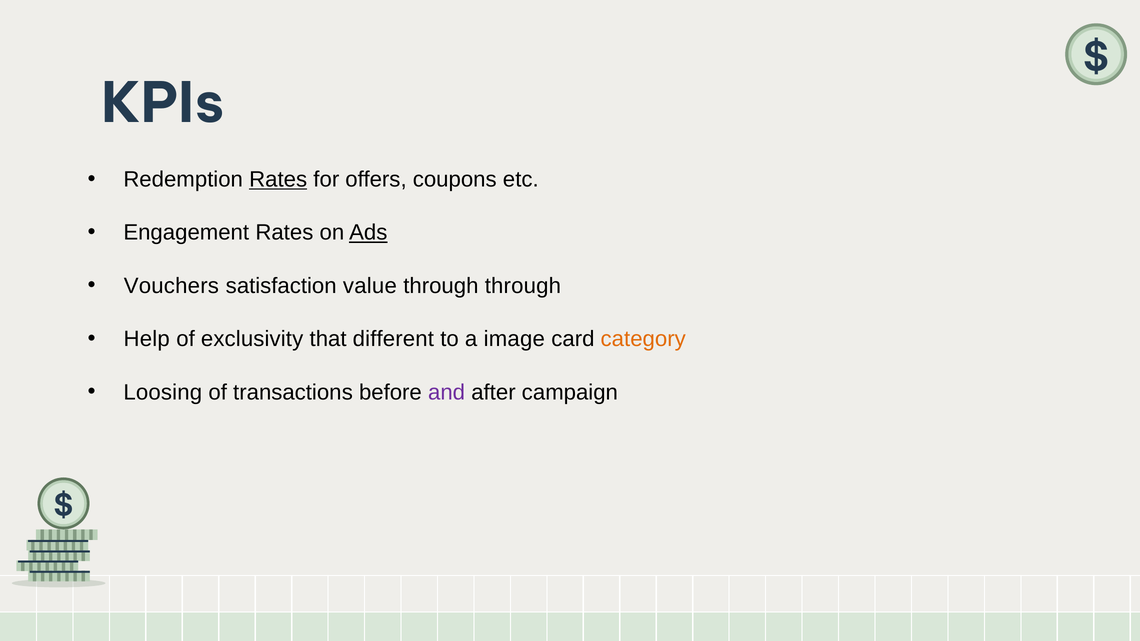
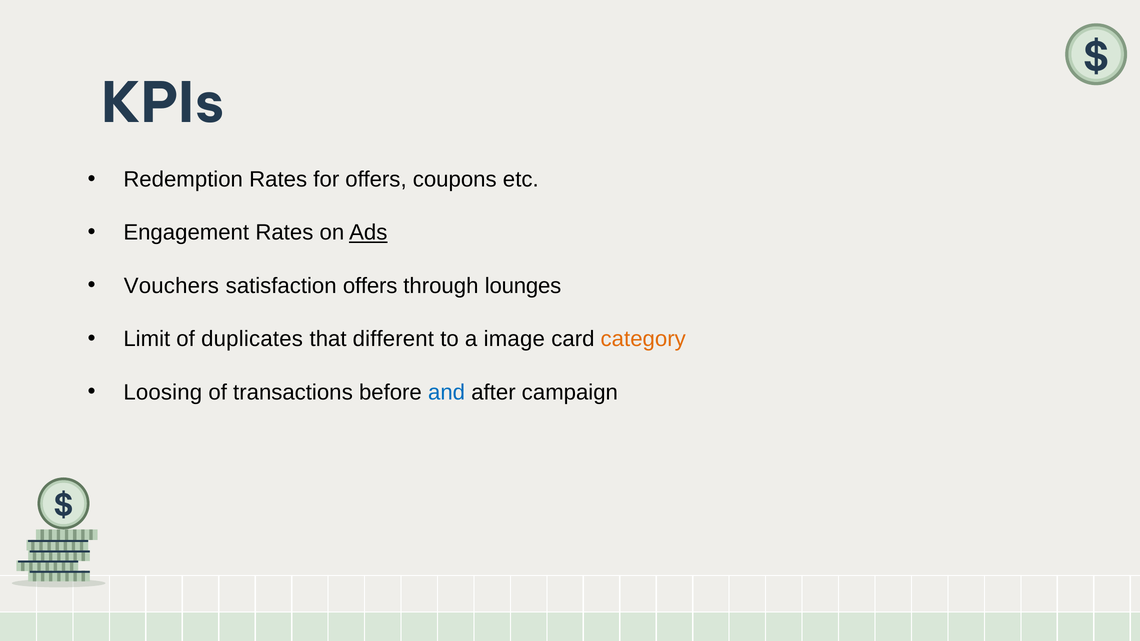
Rates at (278, 179) underline: present -> none
satisfaction value: value -> offers
through through: through -> lounges
Help: Help -> Limit
exclusivity: exclusivity -> duplicates
and colour: purple -> blue
